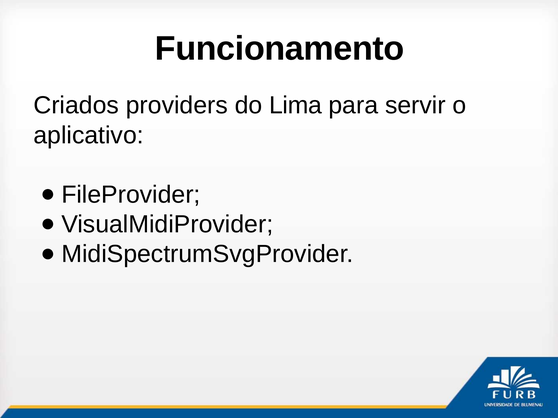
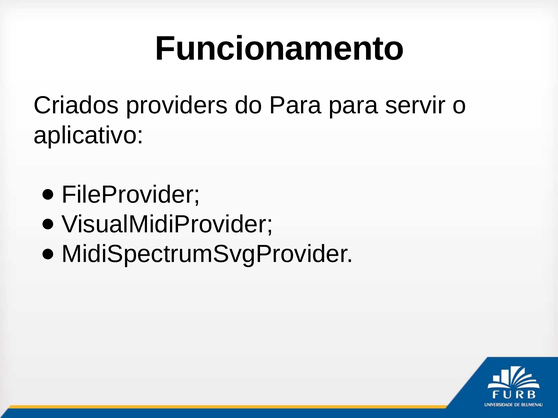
do Lima: Lima -> Para
